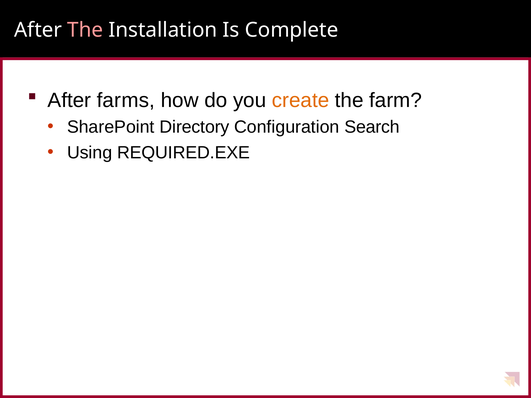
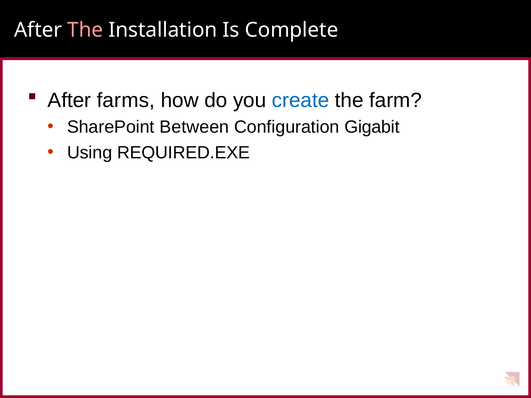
create colour: orange -> blue
Directory: Directory -> Between
Search: Search -> Gigabit
